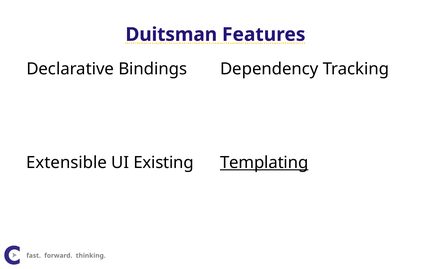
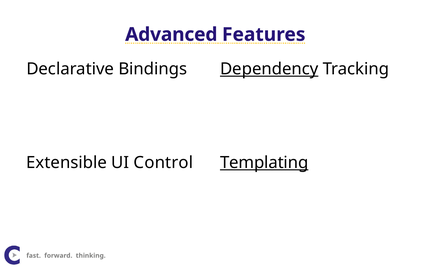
Duitsman: Duitsman -> Advanced
Dependency underline: none -> present
Existing: Existing -> Control
